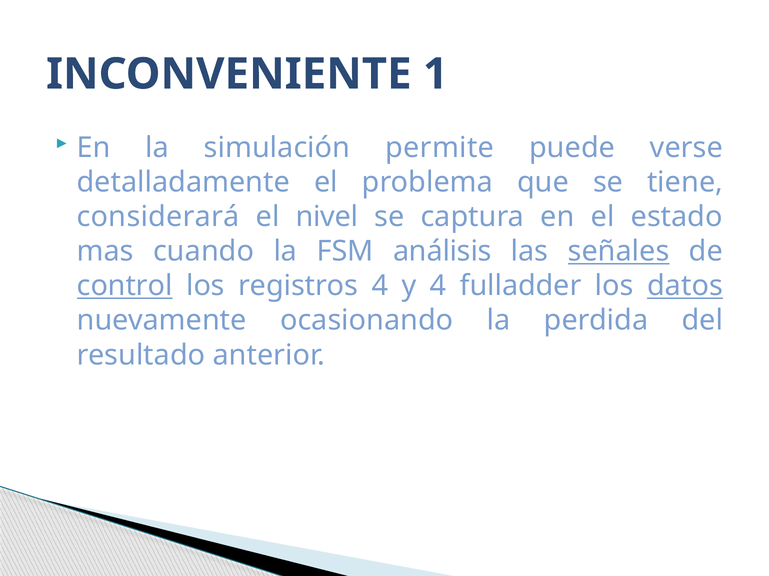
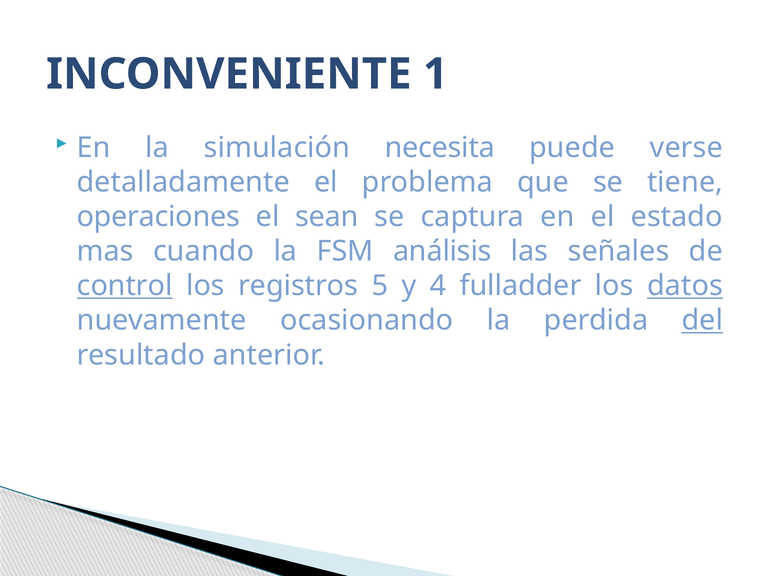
permite: permite -> necesita
considerará: considerará -> operaciones
nivel: nivel -> sean
señales underline: present -> none
registros 4: 4 -> 5
del underline: none -> present
